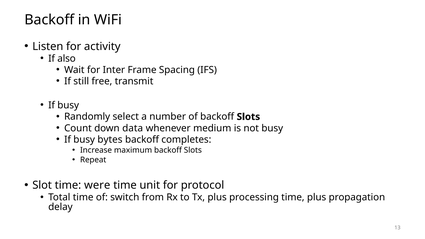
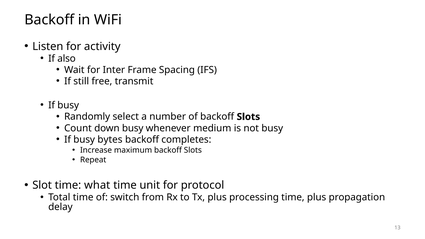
down data: data -> busy
were: were -> what
